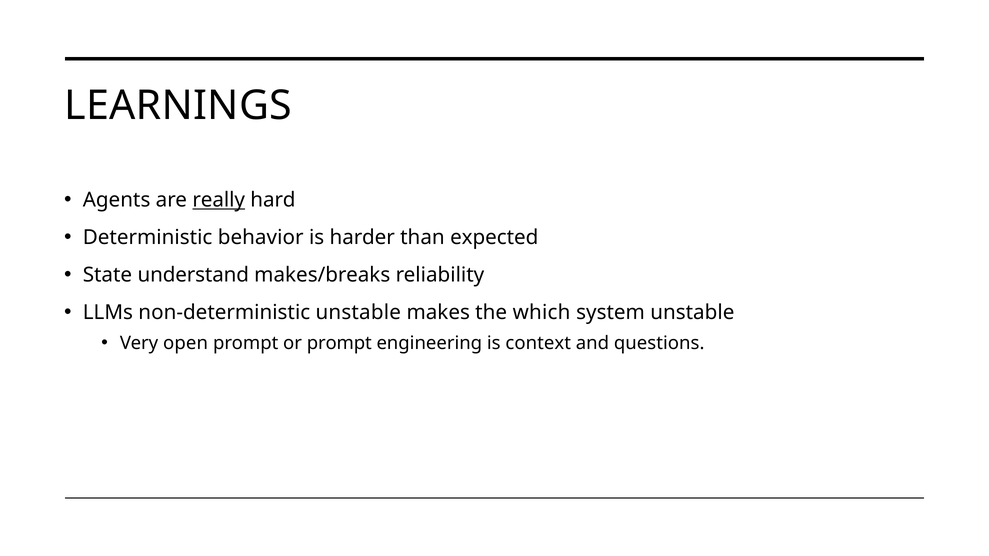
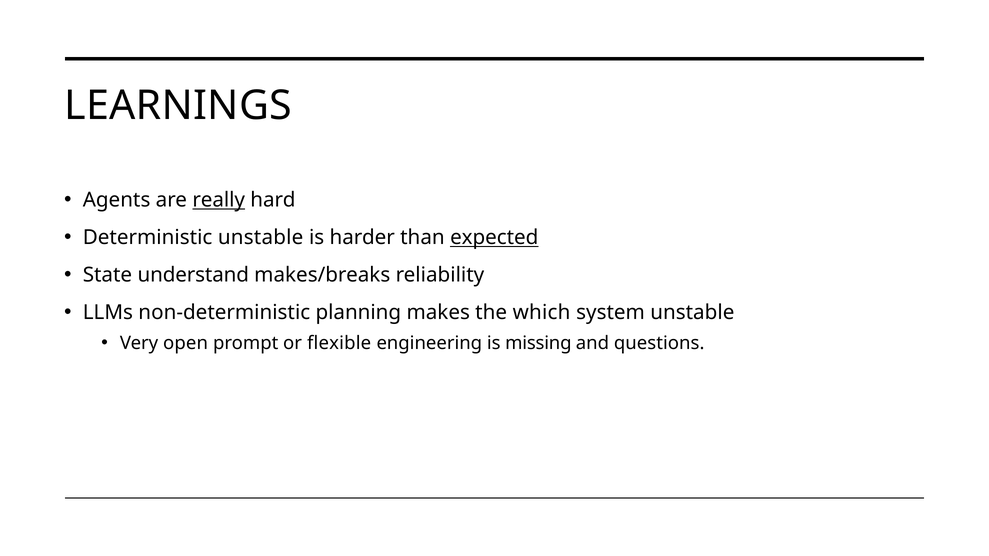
Deterministic behavior: behavior -> unstable
expected underline: none -> present
non-deterministic unstable: unstable -> planning
or prompt: prompt -> flexible
context: context -> missing
